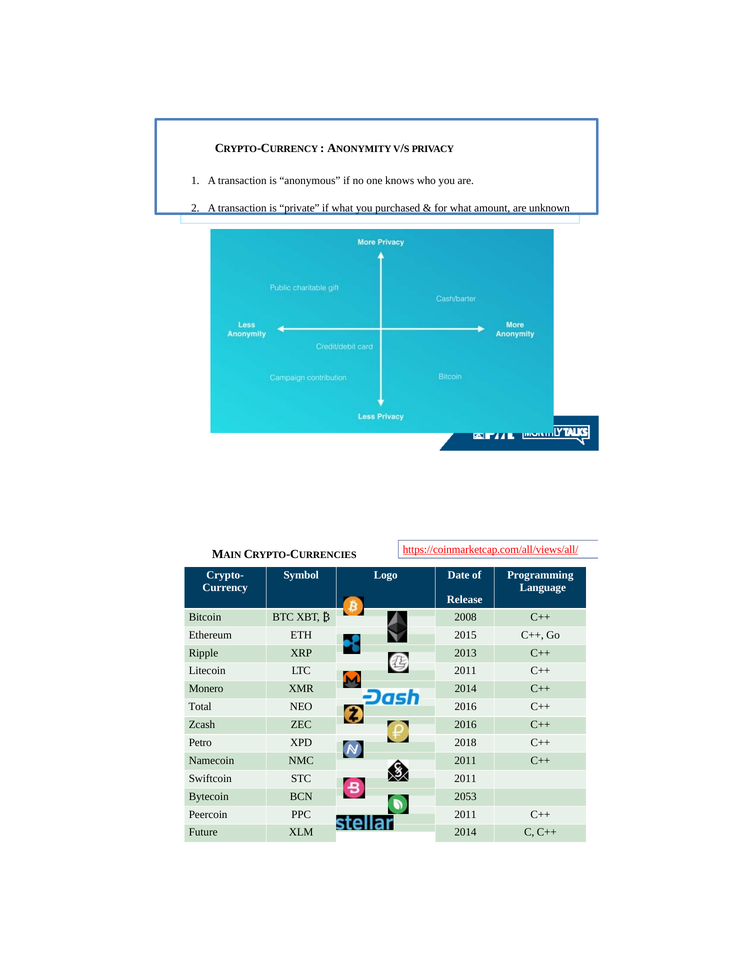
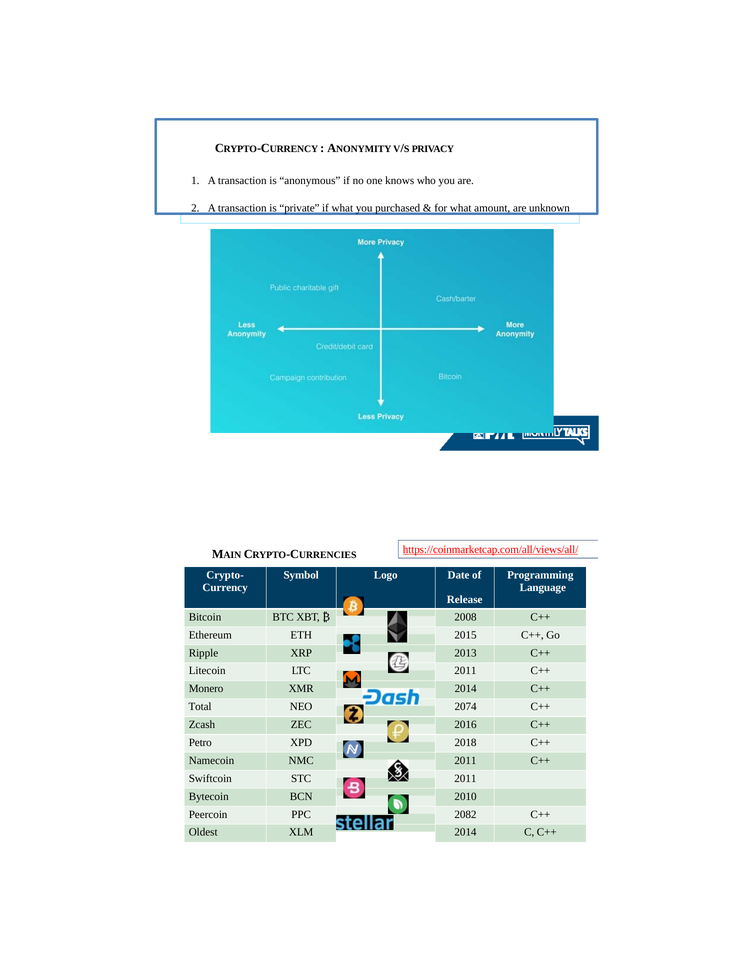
NEO 2016: 2016 -> 2074
2053: 2053 -> 2010
PPC 2011: 2011 -> 2082
Future: Future -> Oldest
